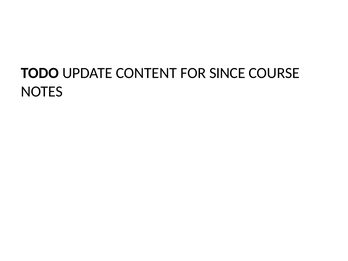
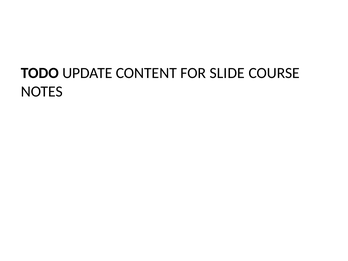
SINCE: SINCE -> SLIDE
